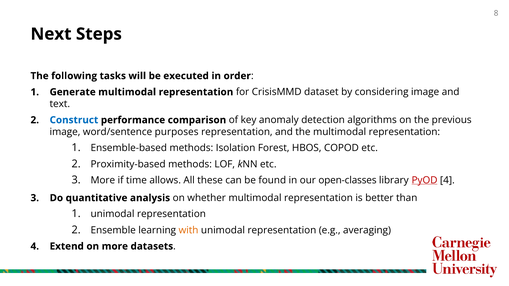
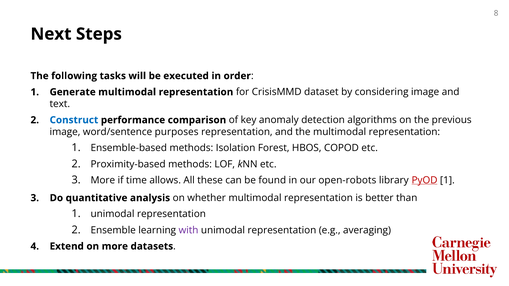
open-classes: open-classes -> open-robots
PyOD 4: 4 -> 1
with colour: orange -> purple
